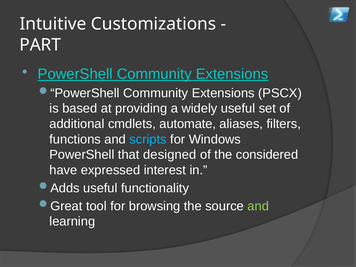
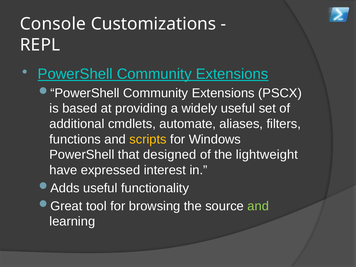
Intuitive: Intuitive -> Console
PART: PART -> REPL
scripts colour: light blue -> yellow
considered: considered -> lightweight
